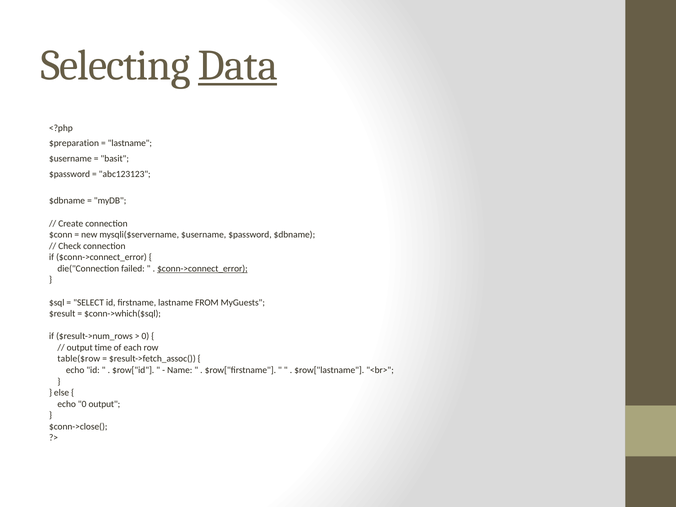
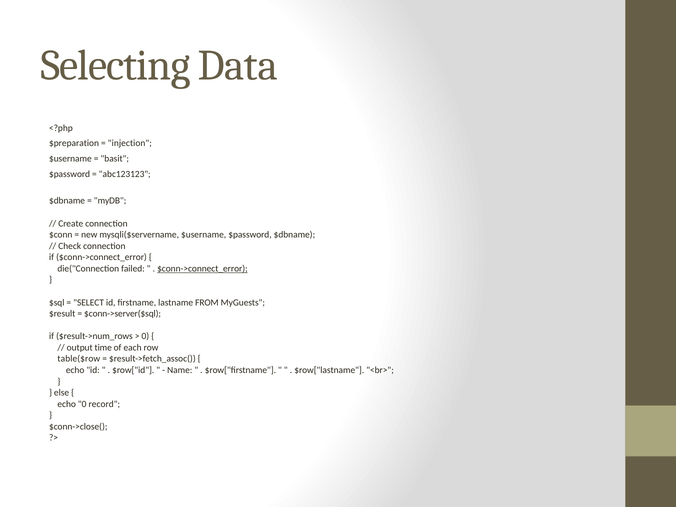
Data underline: present -> none
lastname at (130, 143): lastname -> injection
$conn->which($sql: $conn->which($sql -> $conn->server($sql
0 output: output -> record
